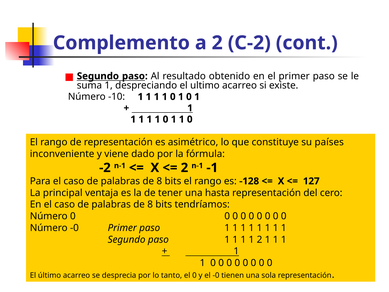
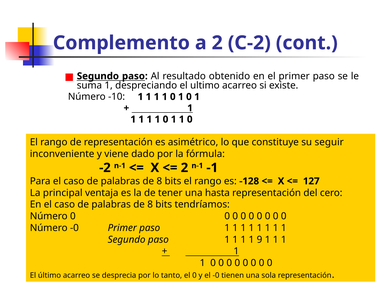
países: países -> seguir
1 2: 2 -> 9
